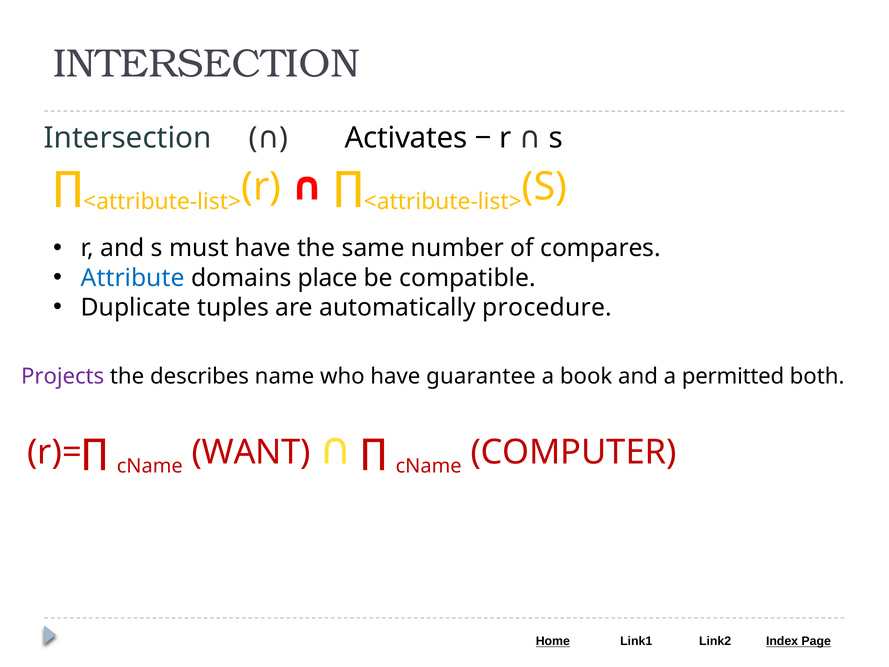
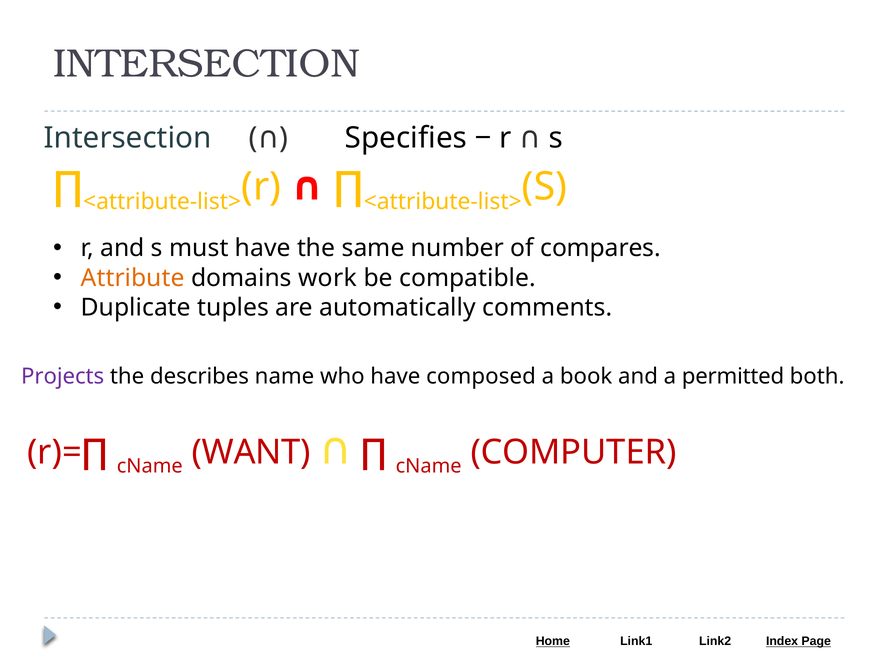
Activates: Activates -> Specifies
Attribute colour: blue -> orange
place: place -> work
procedure: procedure -> comments
guarantee: guarantee -> composed
